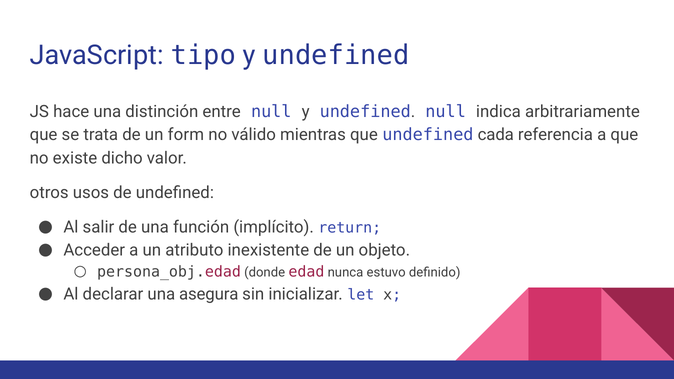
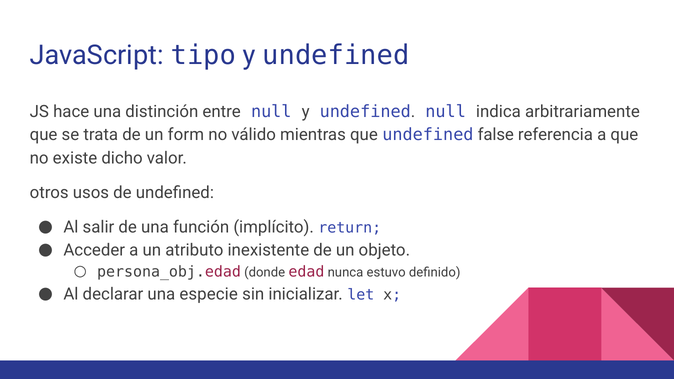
cada: cada -> false
asegura: asegura -> especie
